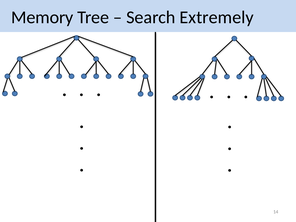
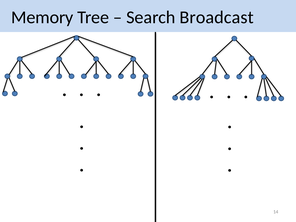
Extremely: Extremely -> Broadcast
